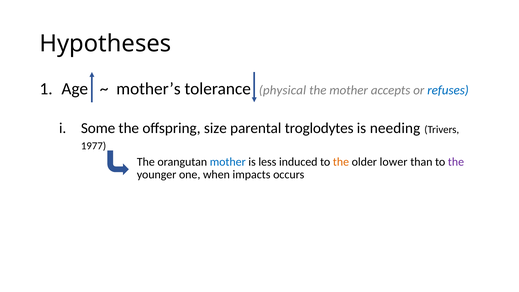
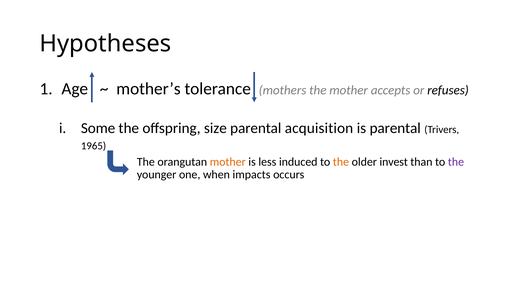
physical: physical -> mothers
refuses colour: blue -> black
troglodytes: troglodytes -> acquisition
is needing: needing -> parental
1977: 1977 -> 1965
mother at (228, 162) colour: blue -> orange
lower: lower -> invest
